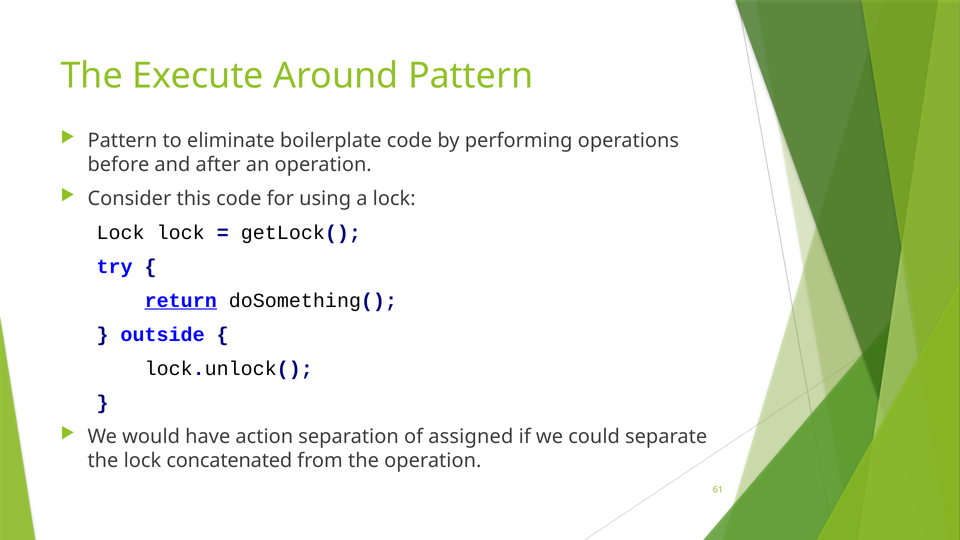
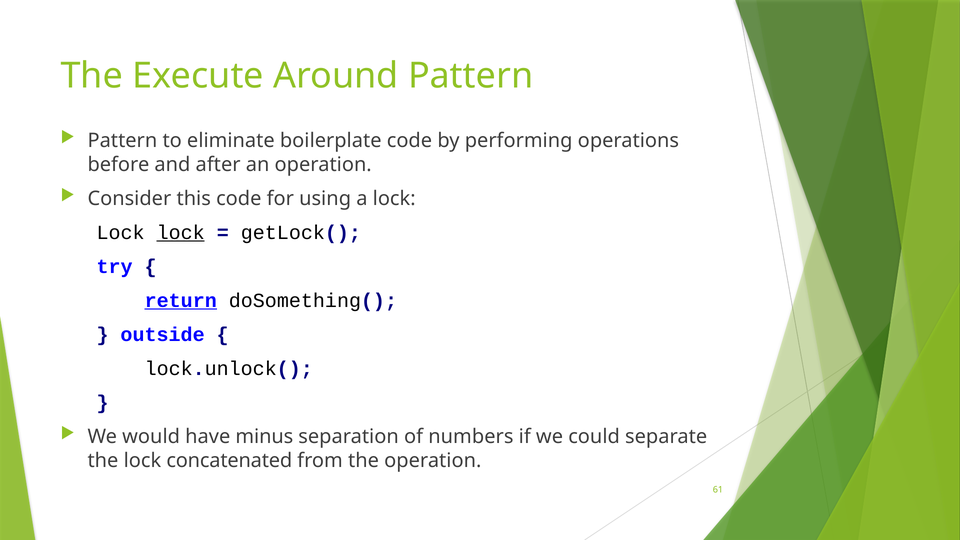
lock at (181, 232) underline: none -> present
action: action -> minus
assigned: assigned -> numbers
